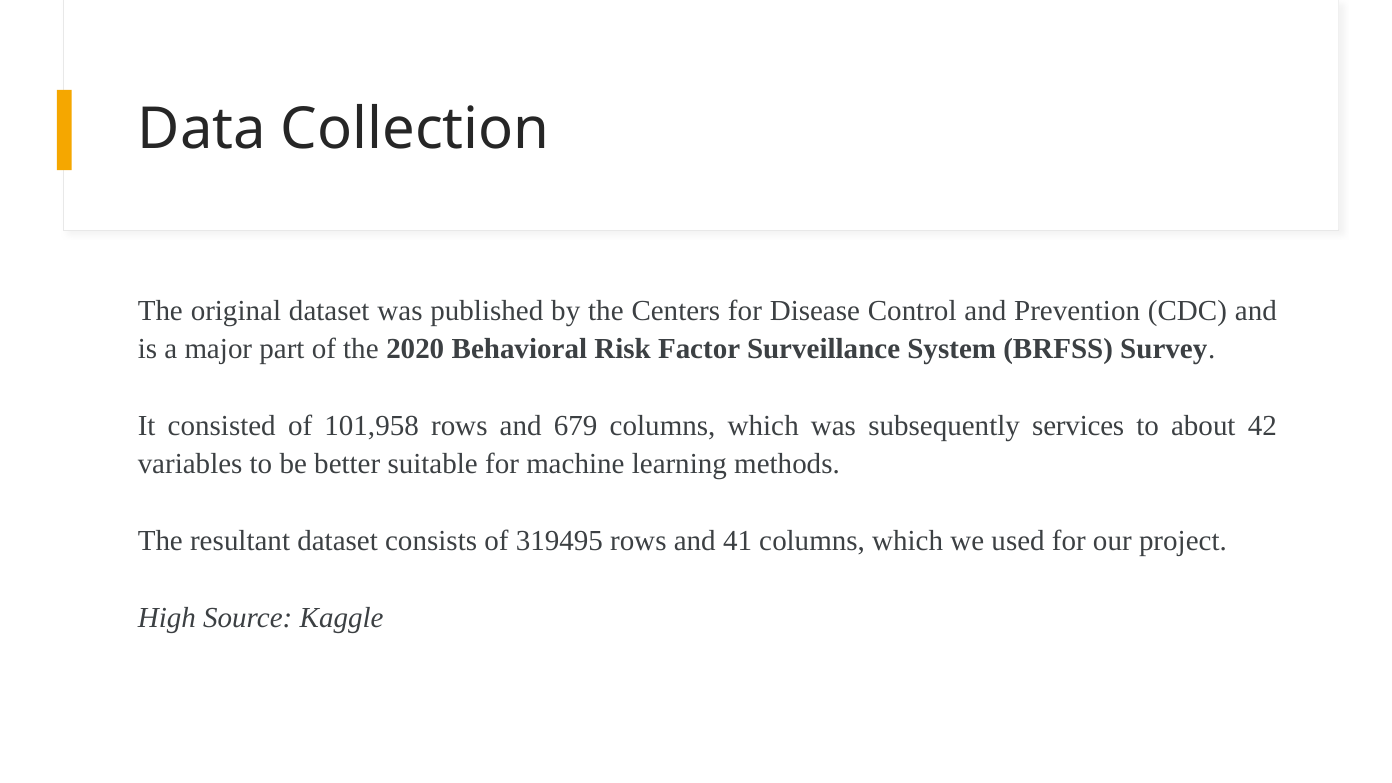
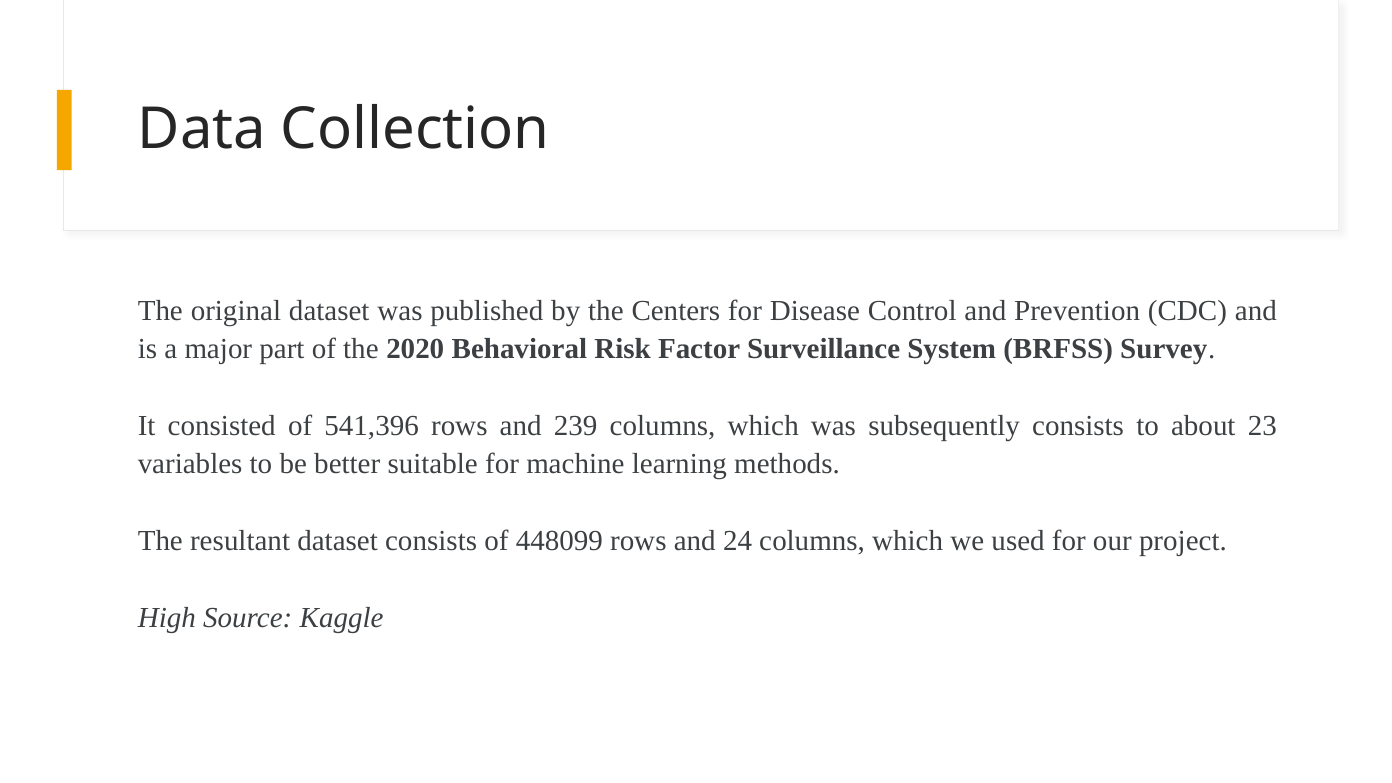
101,958: 101,958 -> 541,396
679: 679 -> 239
subsequently services: services -> consists
42: 42 -> 23
319495: 319495 -> 448099
41: 41 -> 24
